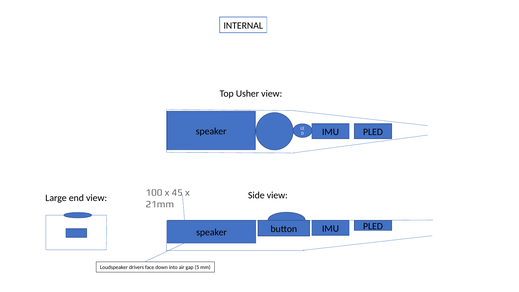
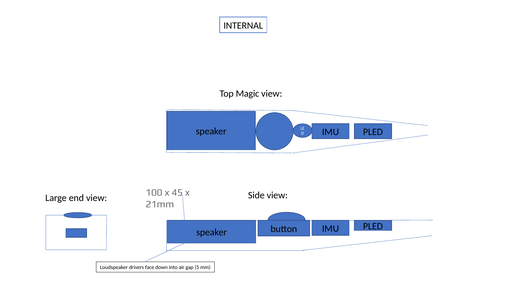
Usher: Usher -> Magic
